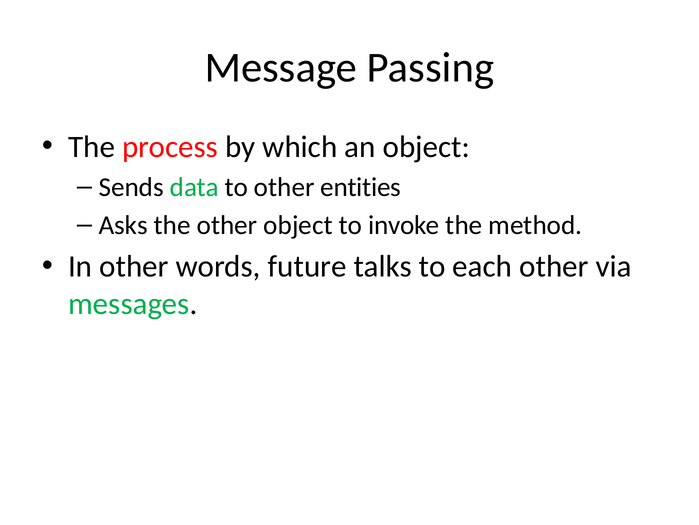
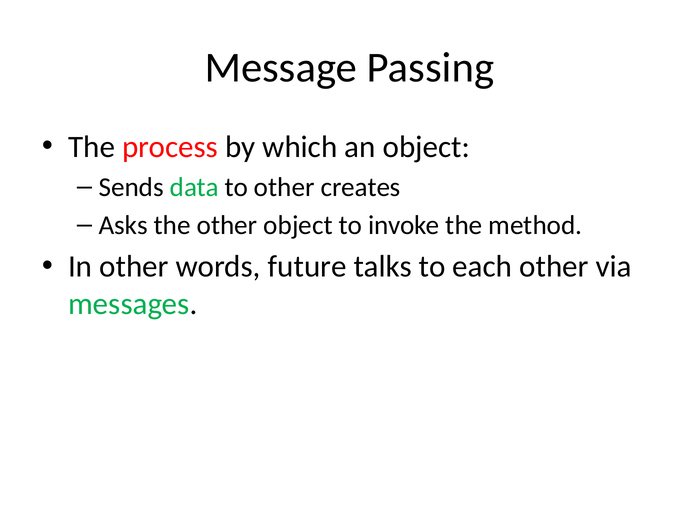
entities: entities -> creates
